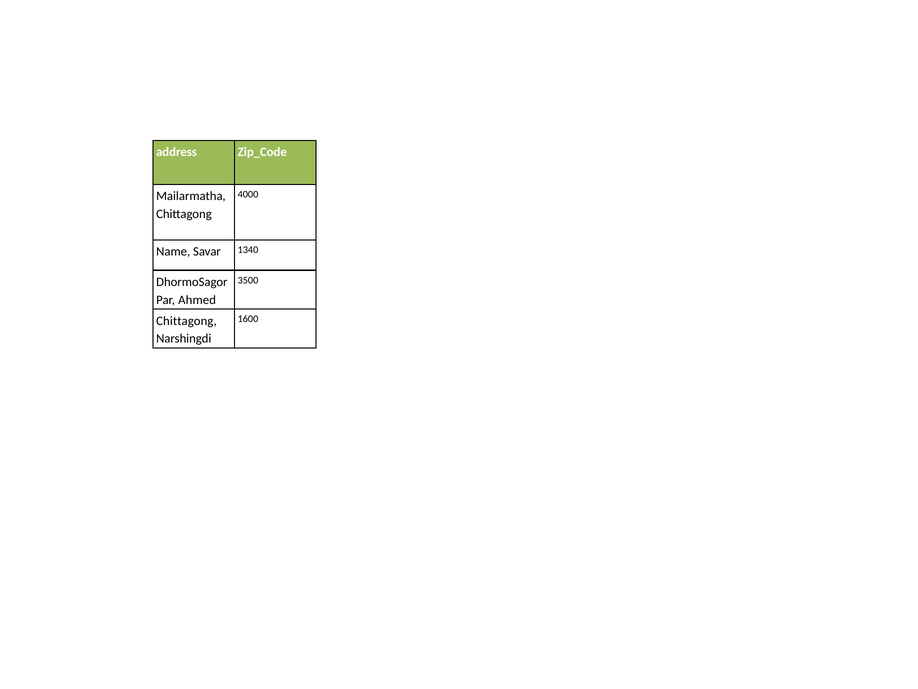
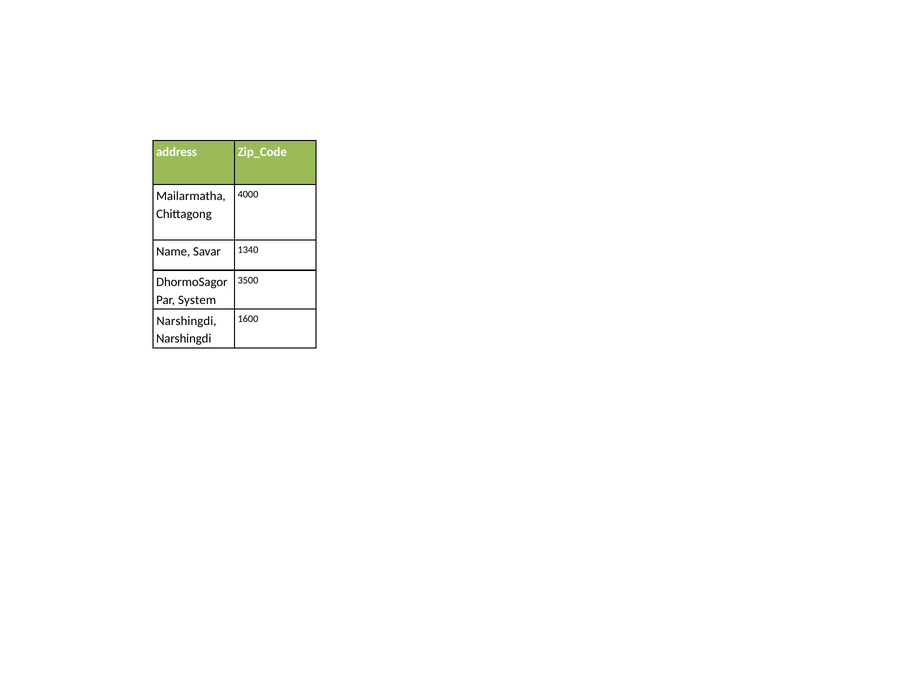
Ahmed: Ahmed -> System
Chittagong at (186, 321): Chittagong -> Narshingdi
